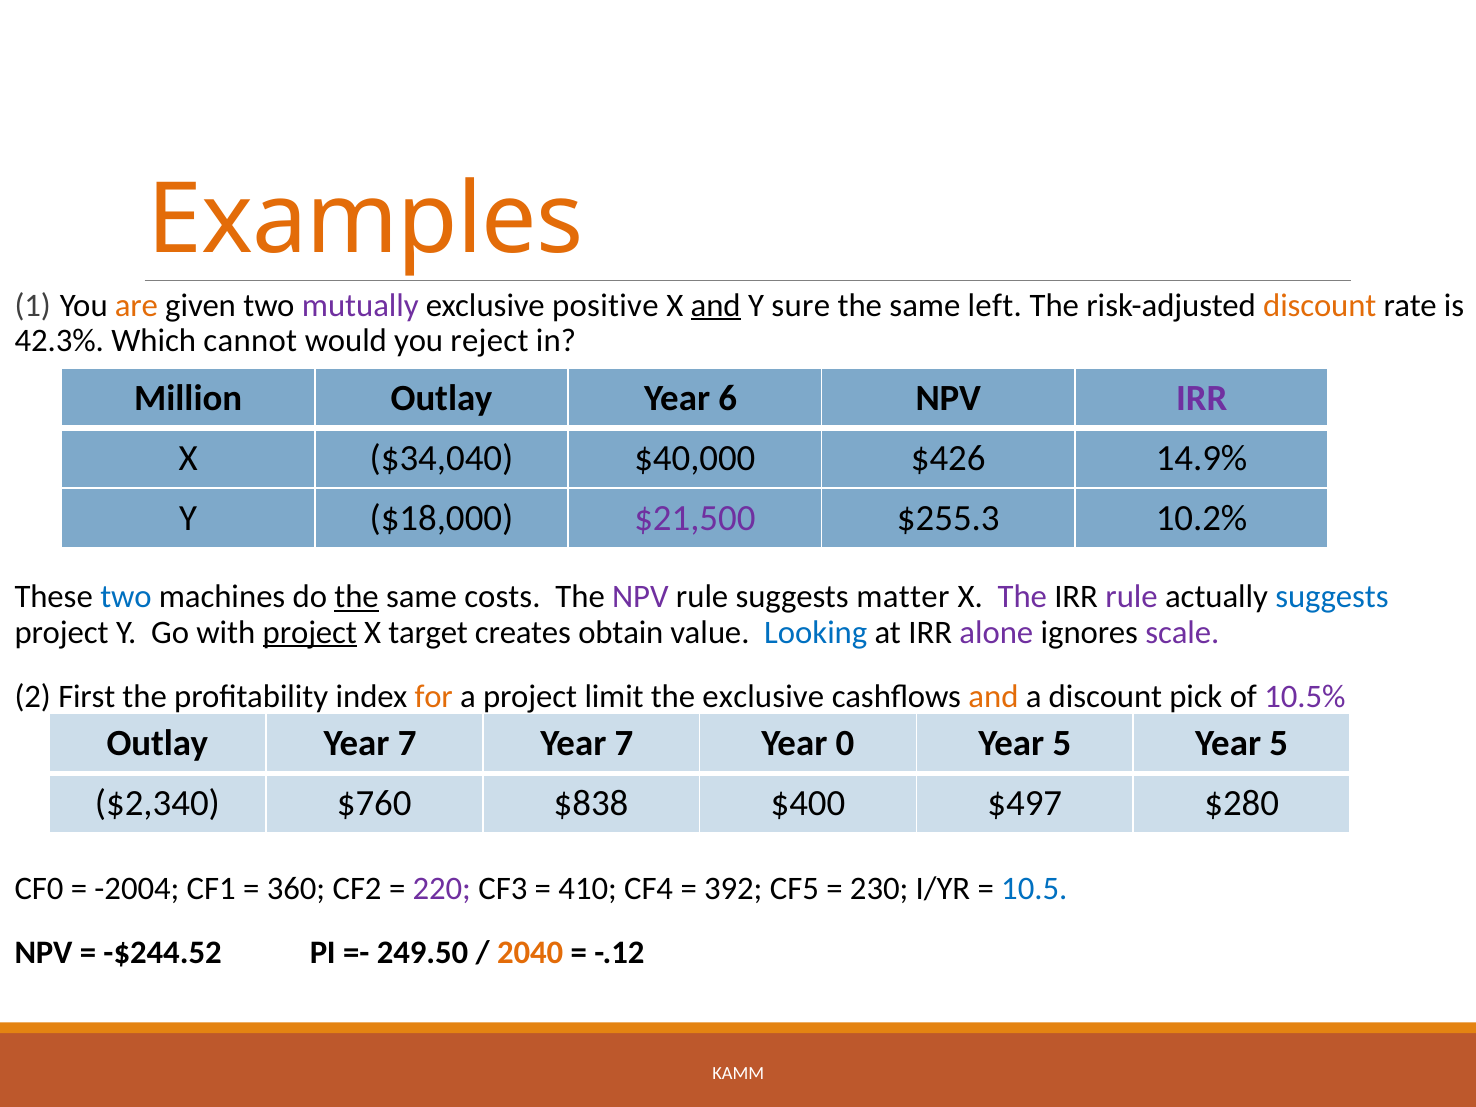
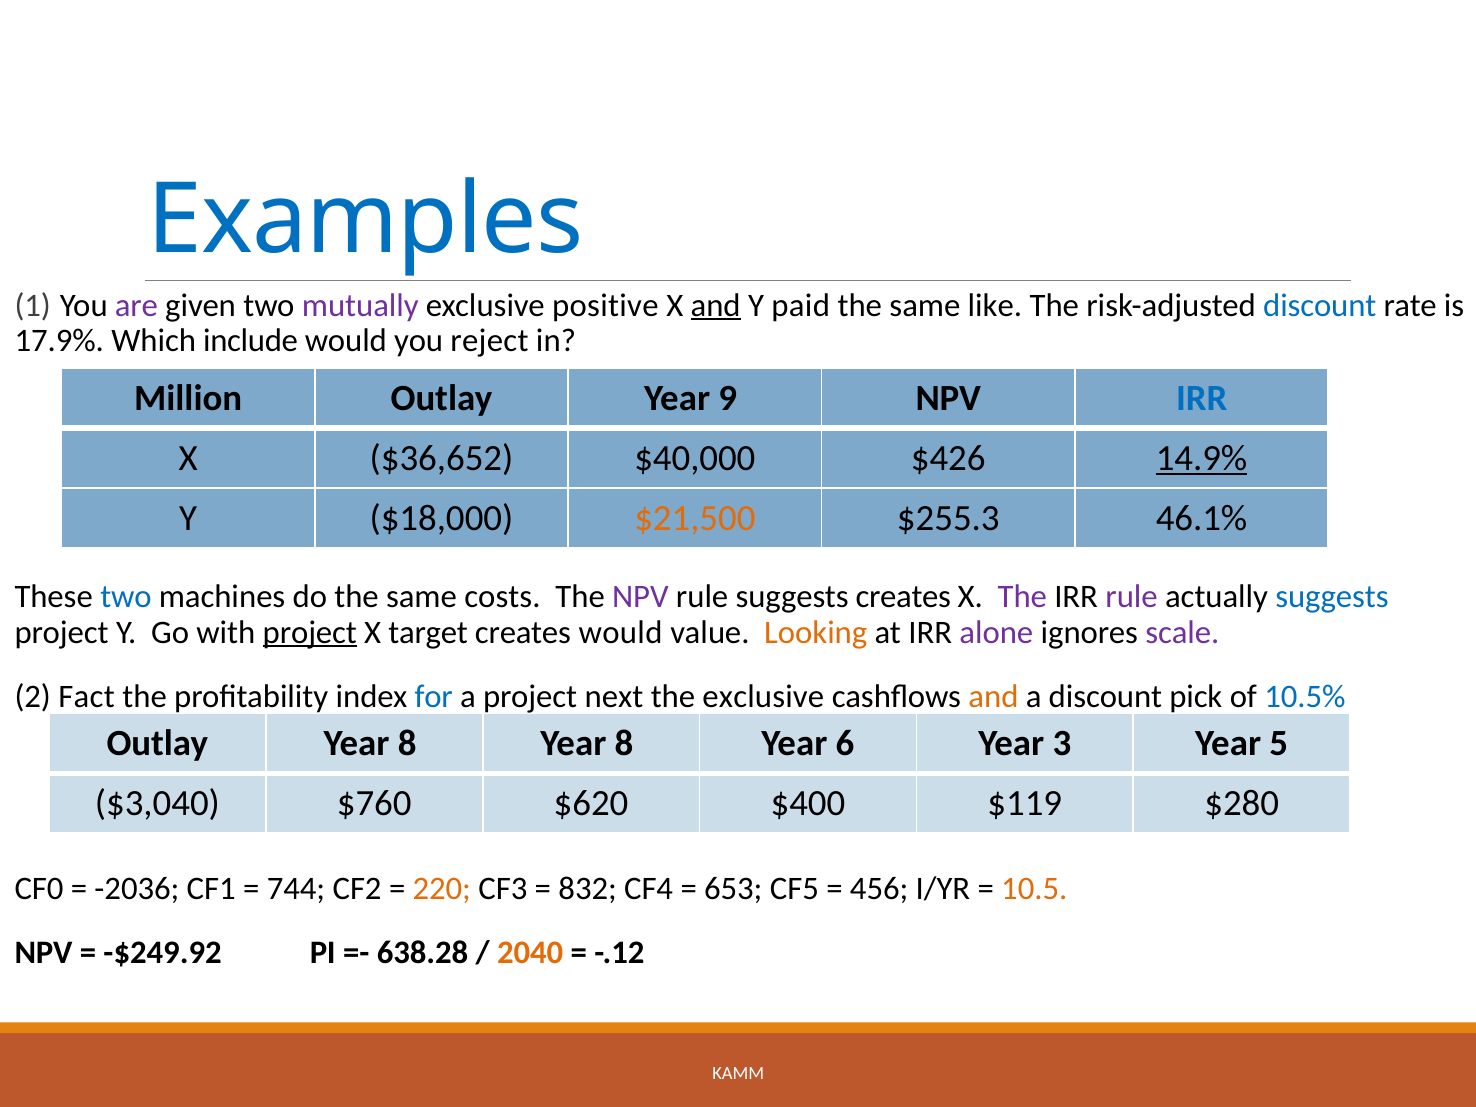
Examples colour: orange -> blue
are colour: orange -> purple
sure: sure -> paid
left: left -> like
discount at (1320, 305) colour: orange -> blue
42.3%: 42.3% -> 17.9%
cannot: cannot -> include
6: 6 -> 9
IRR at (1202, 398) colour: purple -> blue
$34,040: $34,040 -> $36,652
14.9% underline: none -> present
$21,500 colour: purple -> orange
10.2%: 10.2% -> 46.1%
the at (357, 597) underline: present -> none
suggests matter: matter -> creates
creates obtain: obtain -> would
Looking colour: blue -> orange
First: First -> Fact
for colour: orange -> blue
limit: limit -> next
10.5% colour: purple -> blue
Outlay Year 7: 7 -> 8
7 at (624, 744): 7 -> 8
0: 0 -> 6
5 at (1062, 744): 5 -> 3
$2,340: $2,340 -> $3,040
$838: $838 -> $620
$497: $497 -> $119
-2004: -2004 -> -2036
360: 360 -> 744
220 colour: purple -> orange
410: 410 -> 832
392: 392 -> 653
230: 230 -> 456
10.5 colour: blue -> orange
-$244.52: -$244.52 -> -$249.92
249.50: 249.50 -> 638.28
